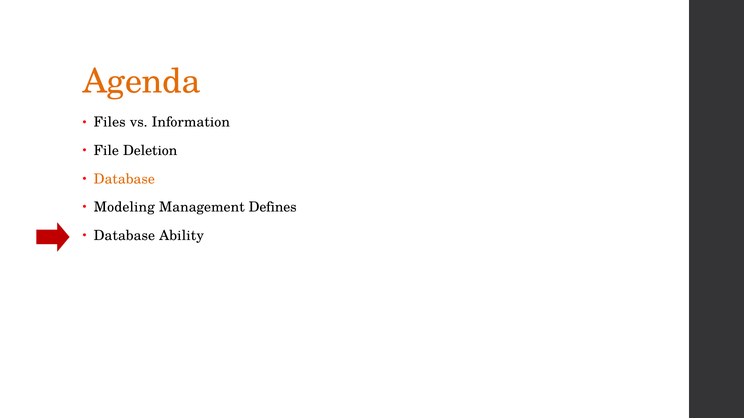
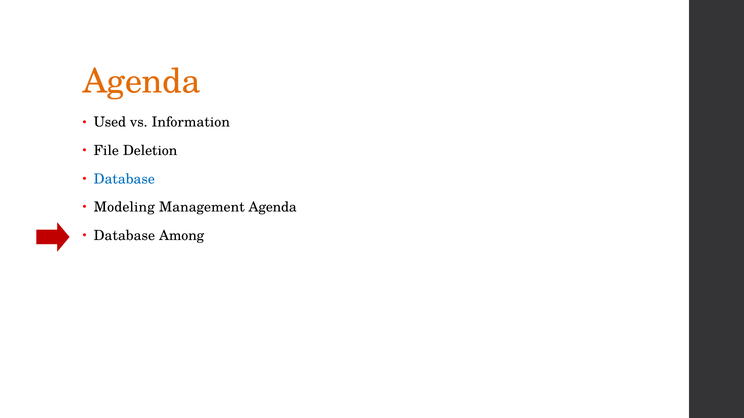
Files: Files -> Used
Database at (124, 179) colour: orange -> blue
Management Defines: Defines -> Agenda
Ability: Ability -> Among
